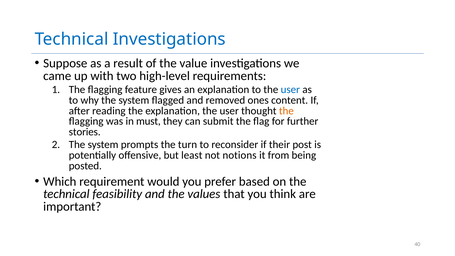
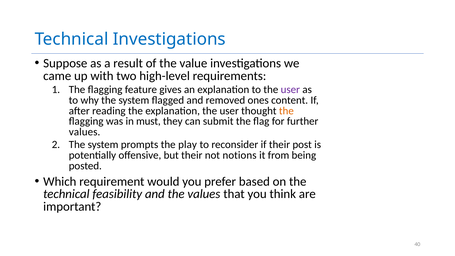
user at (290, 90) colour: blue -> purple
stories at (85, 132): stories -> values
turn: turn -> play
but least: least -> their
